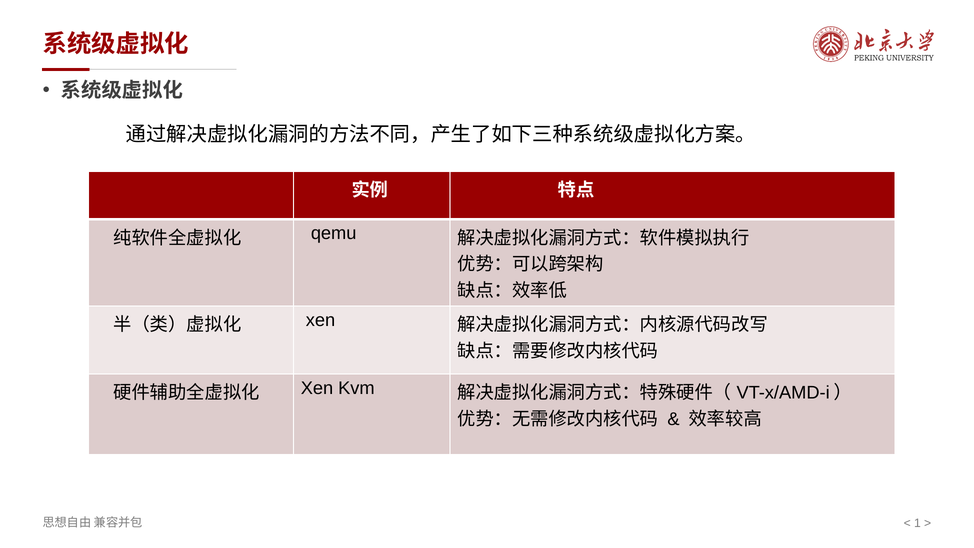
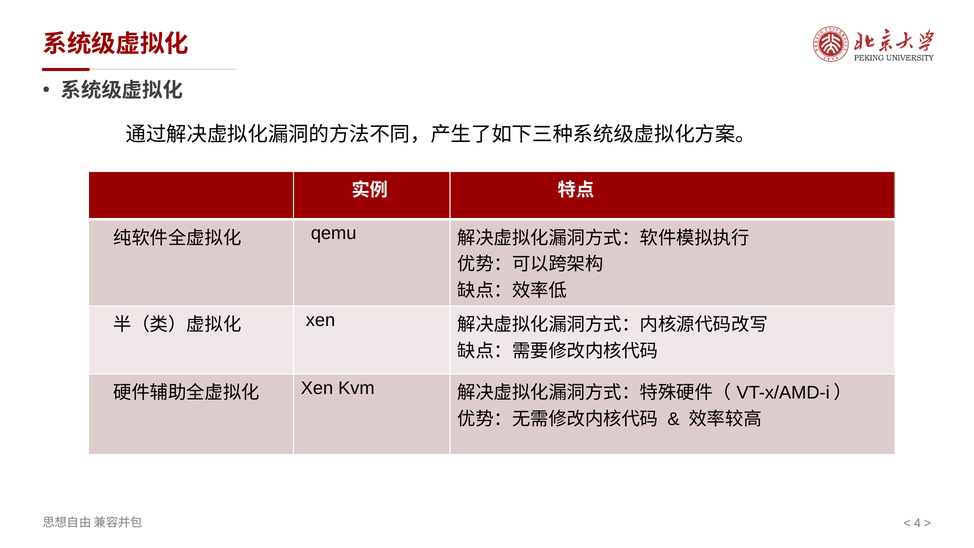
1: 1 -> 4
